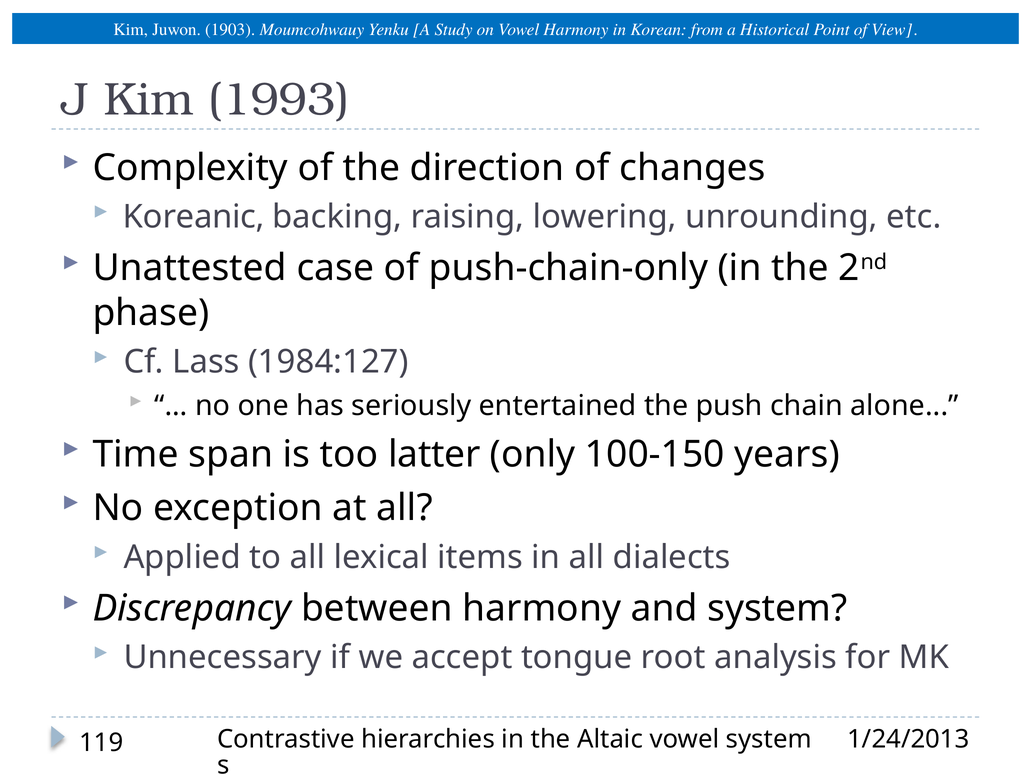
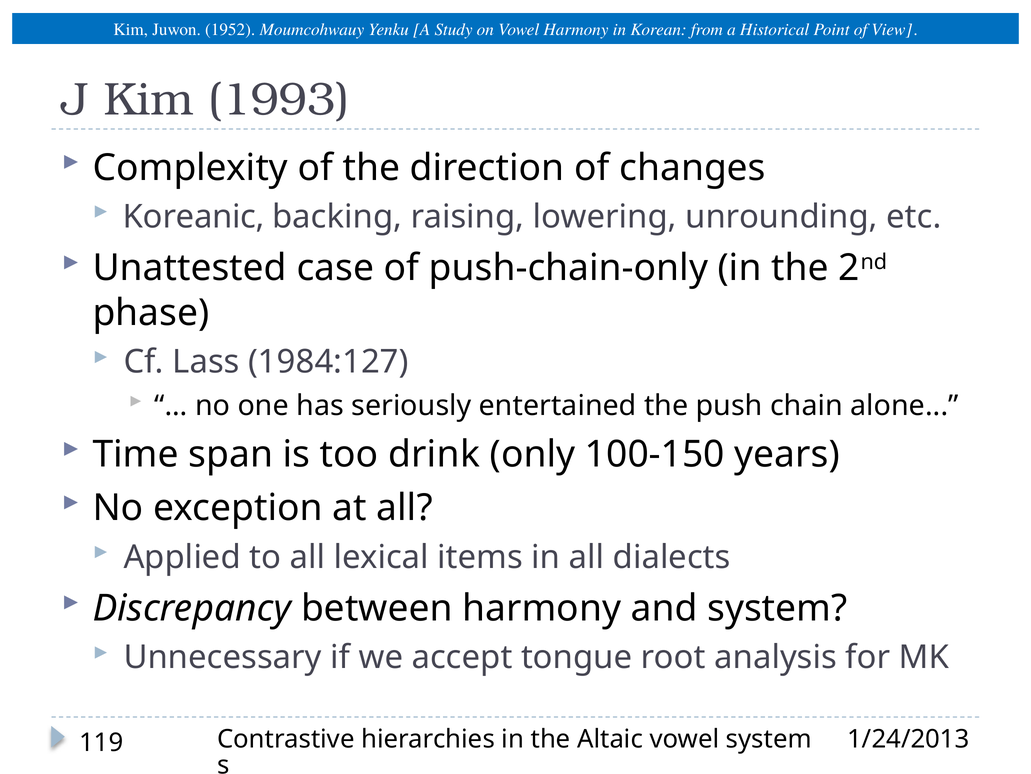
1903: 1903 -> 1952
latter: latter -> drink
